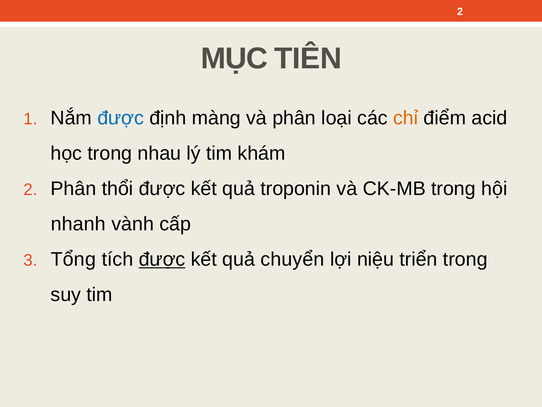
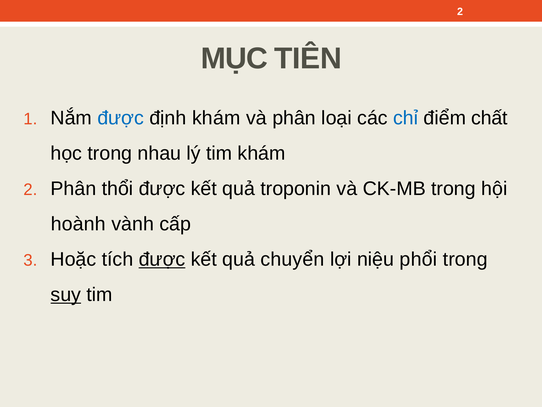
định màng: màng -> khám
chỉ colour: orange -> blue
acid: acid -> chất
nhanh: nhanh -> hoành
Tổng: Tổng -> Hoặc
triển: triển -> phổi
suy underline: none -> present
